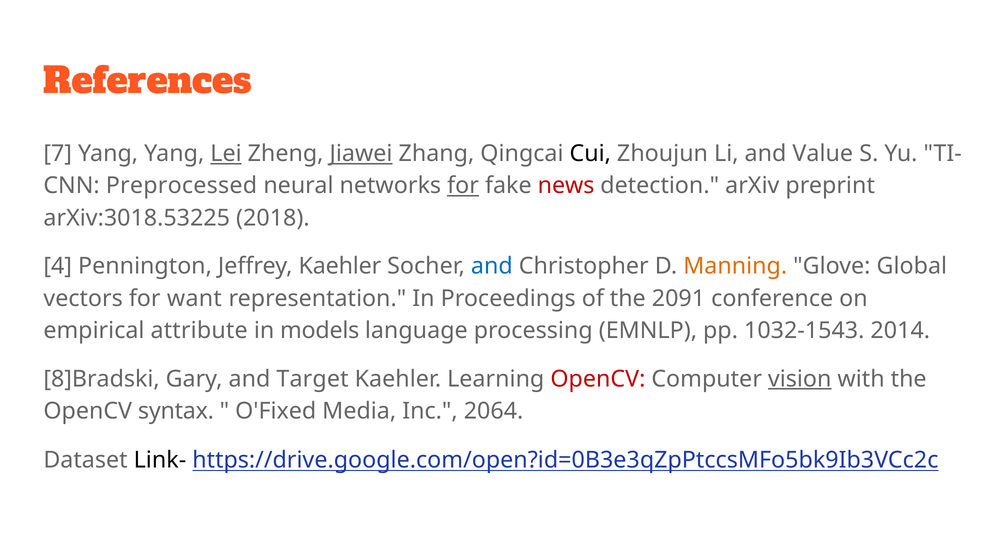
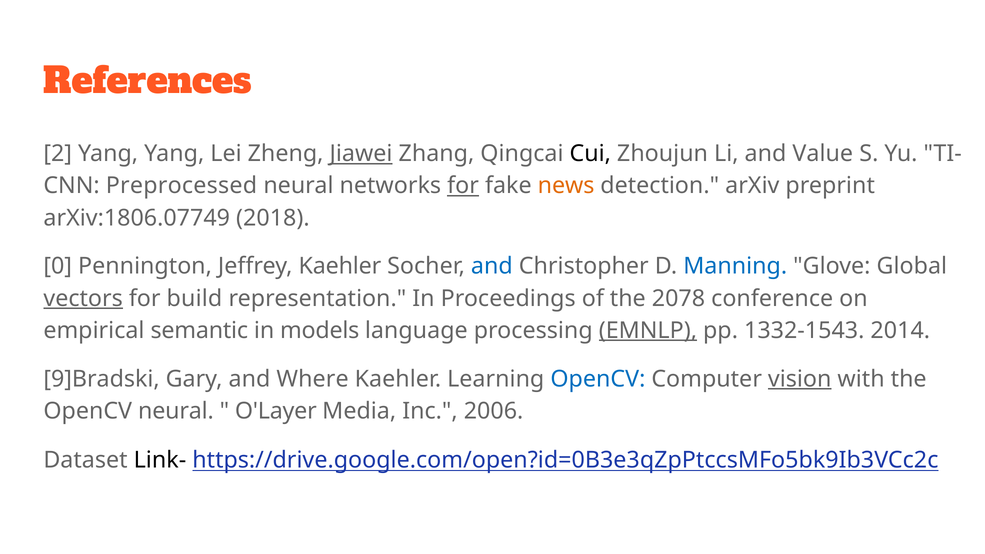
7: 7 -> 2
Lei underline: present -> none
news colour: red -> orange
arXiv:3018.53225: arXiv:3018.53225 -> arXiv:1806.07749
4: 4 -> 0
Manning colour: orange -> blue
vectors underline: none -> present
want: want -> build
2091: 2091 -> 2078
attribute: attribute -> semantic
EMNLP underline: none -> present
1032-1543: 1032-1543 -> 1332-1543
8]Bradski: 8]Bradski -> 9]Bradski
Target: Target -> Where
OpenCV at (598, 379) colour: red -> blue
OpenCV syntax: syntax -> neural
O'Fixed: O'Fixed -> O'Layer
2064: 2064 -> 2006
